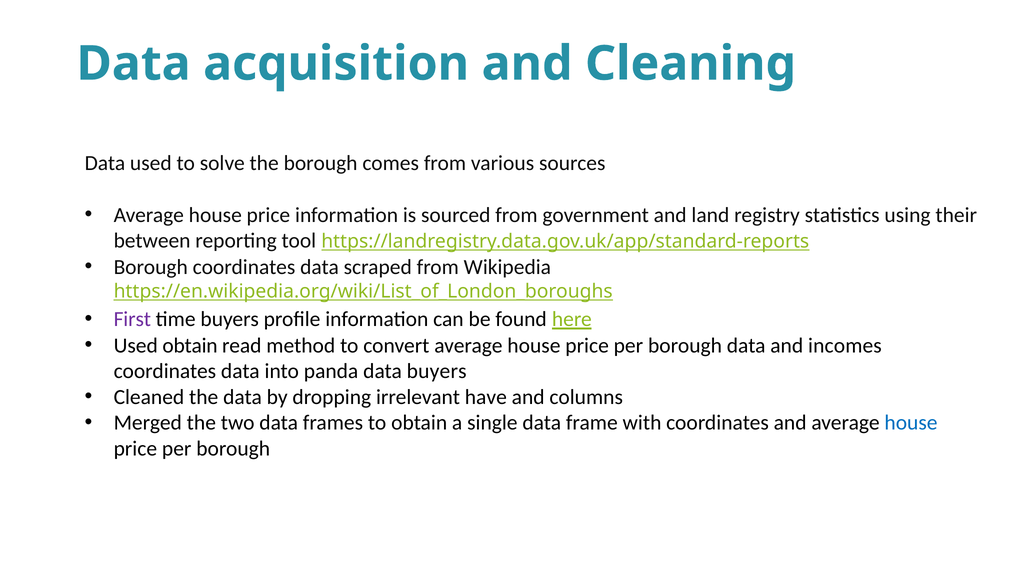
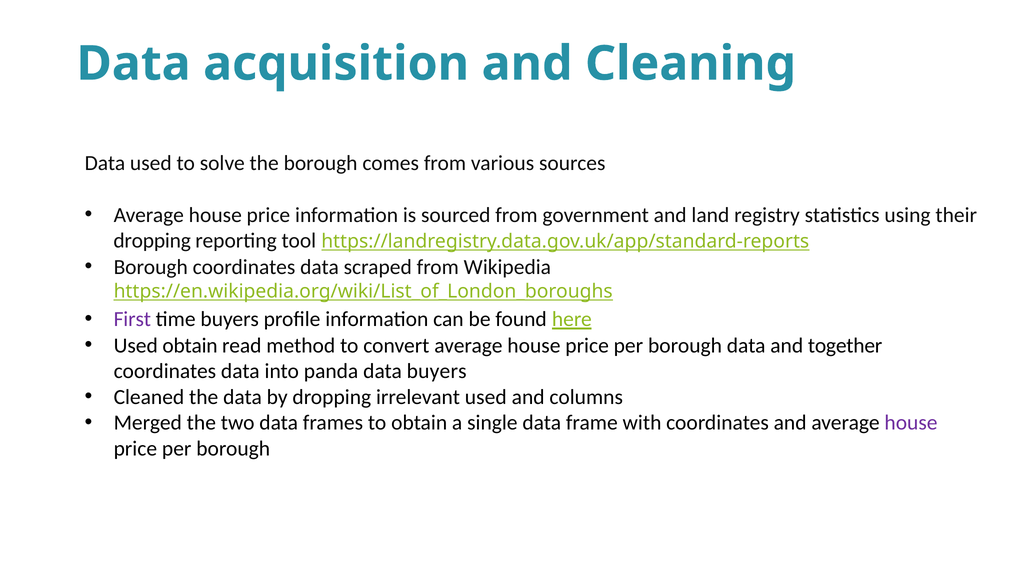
between at (152, 241): between -> dropping
incomes: incomes -> together
irrelevant have: have -> used
house at (911, 423) colour: blue -> purple
